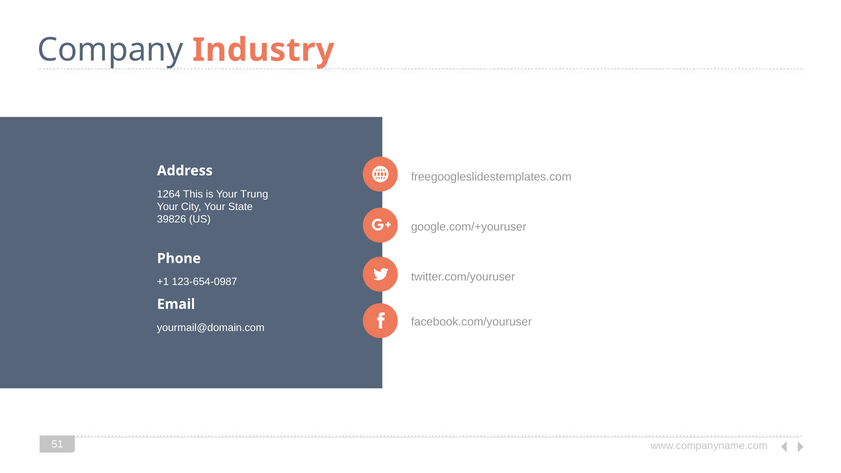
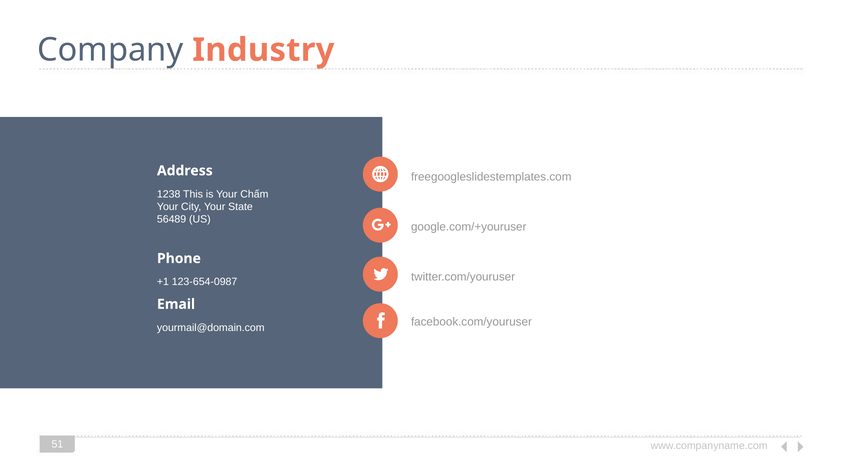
1264: 1264 -> 1238
Trung: Trung -> Chấm
39826: 39826 -> 56489
